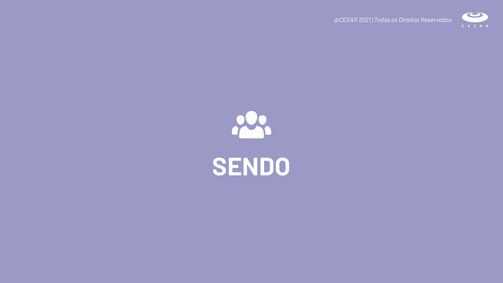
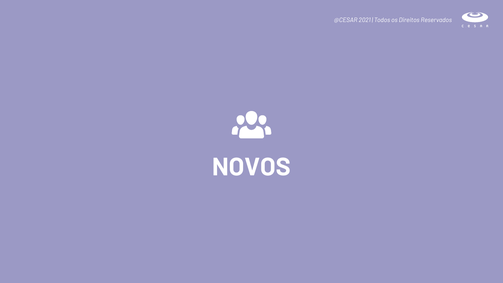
SENDO: SENDO -> NOVOS
